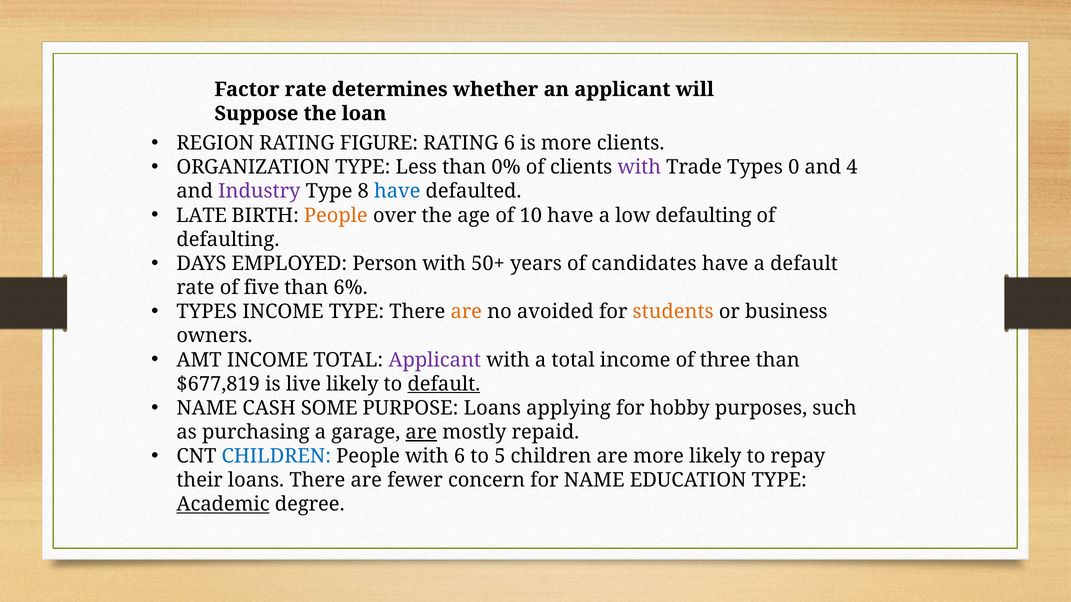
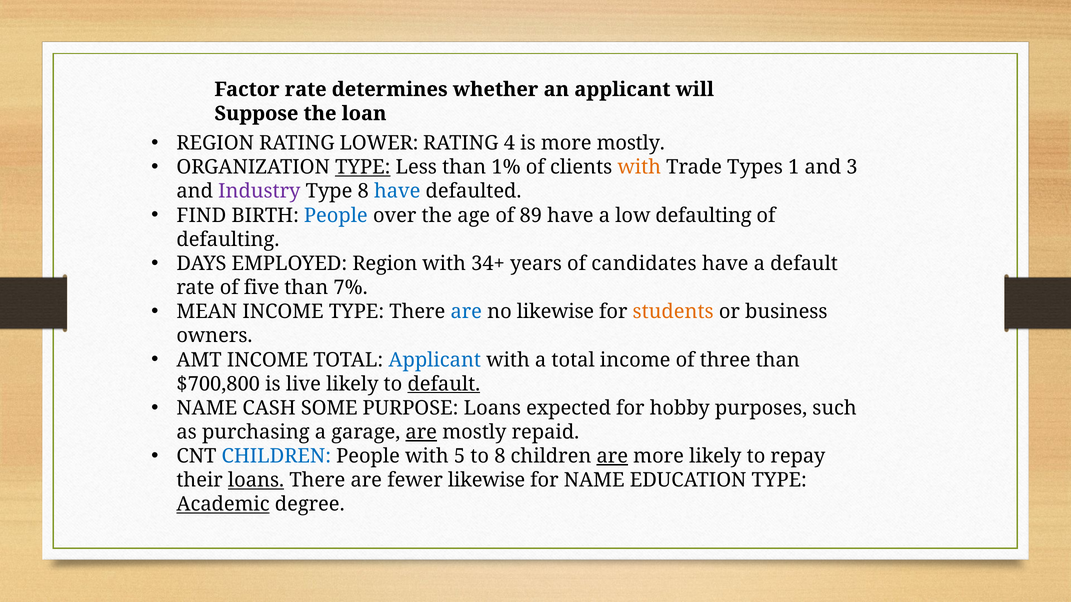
FIGURE: FIGURE -> LOWER
RATING 6: 6 -> 4
more clients: clients -> mostly
TYPE at (363, 167) underline: none -> present
0%: 0% -> 1%
with at (639, 167) colour: purple -> orange
0: 0 -> 1
4: 4 -> 3
LATE: LATE -> FIND
People at (336, 216) colour: orange -> blue
10: 10 -> 89
EMPLOYED Person: Person -> Region
50+: 50+ -> 34+
6%: 6% -> 7%
TYPES at (207, 312): TYPES -> MEAN
are at (466, 312) colour: orange -> blue
no avoided: avoided -> likewise
Applicant at (435, 360) colour: purple -> blue
$677,819: $677,819 -> $700,800
applying: applying -> expected
with 6: 6 -> 5
to 5: 5 -> 8
are at (612, 457) underline: none -> present
loans at (256, 481) underline: none -> present
fewer concern: concern -> likewise
